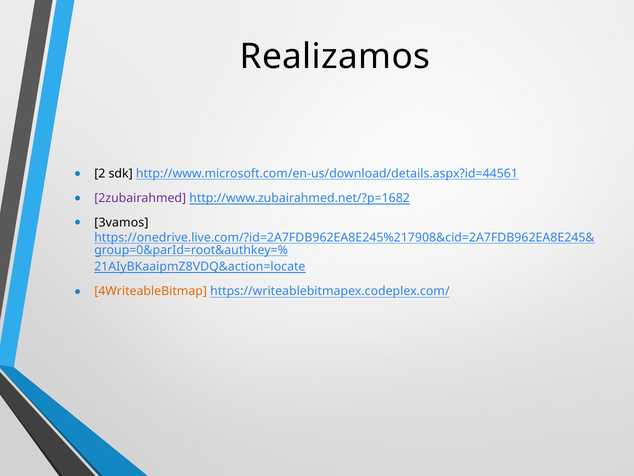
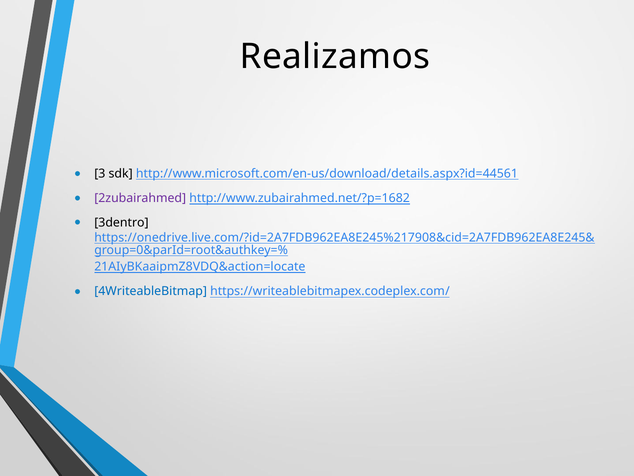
2: 2 -> 3
3vamos: 3vamos -> 3dentro
4WriteableBitmap colour: orange -> blue
